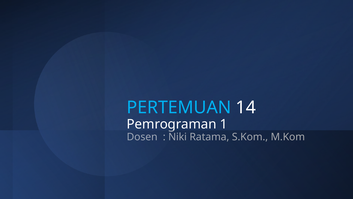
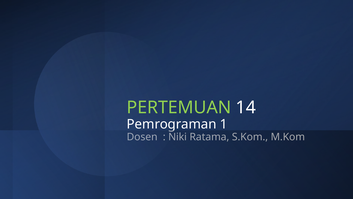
PERTEMUAN colour: light blue -> light green
